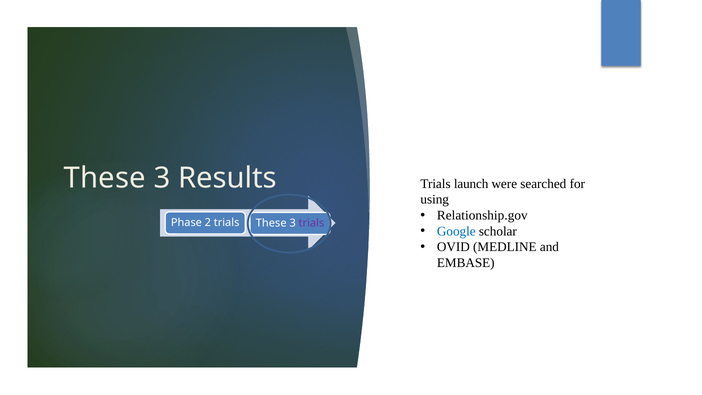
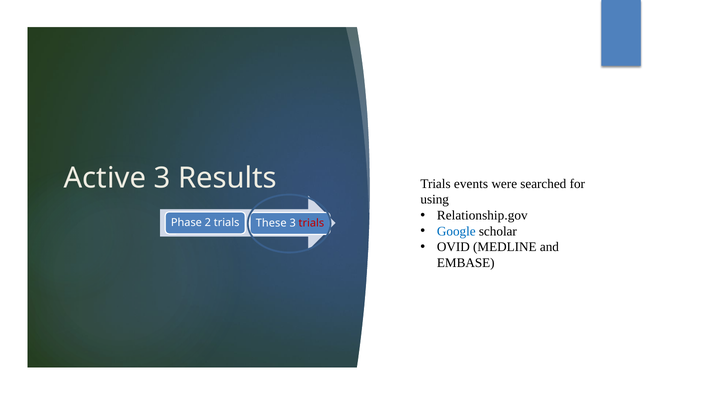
These at (105, 178): These -> Active
launch: launch -> events
trials at (311, 223) colour: purple -> red
